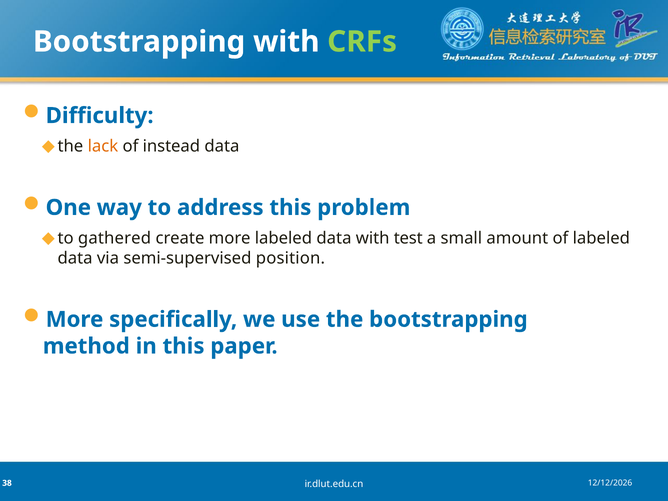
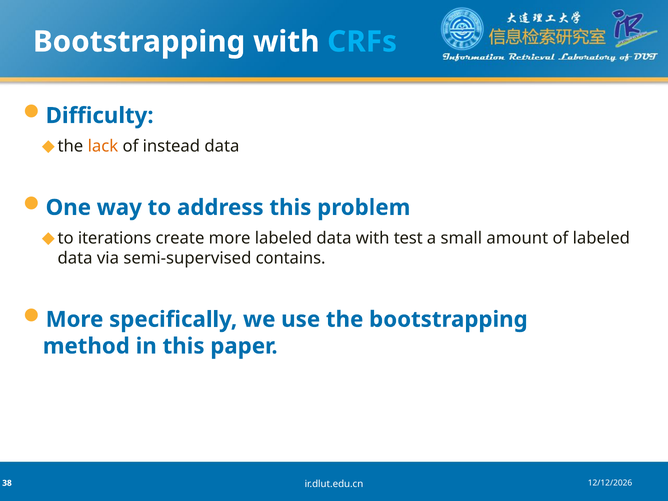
CRFs colour: light green -> light blue
gathered: gathered -> iterations
position: position -> contains
